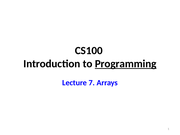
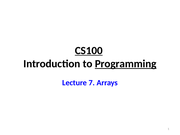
CS100 underline: none -> present
